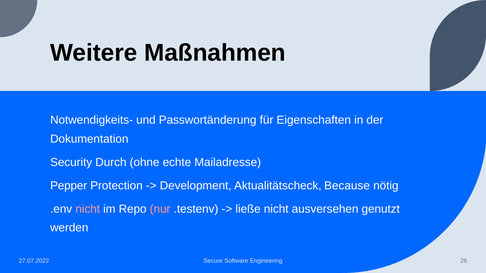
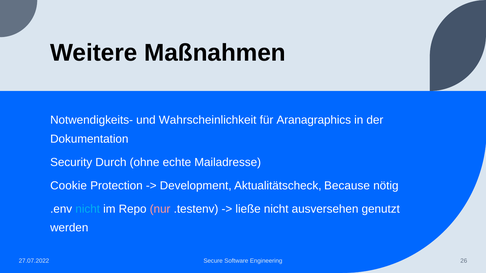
Passwortänderung: Passwortänderung -> Wahrscheinlichkeit
Eigenschaften: Eigenschaften -> Aranagraphics
Pepper: Pepper -> Cookie
nicht at (88, 209) colour: pink -> light blue
